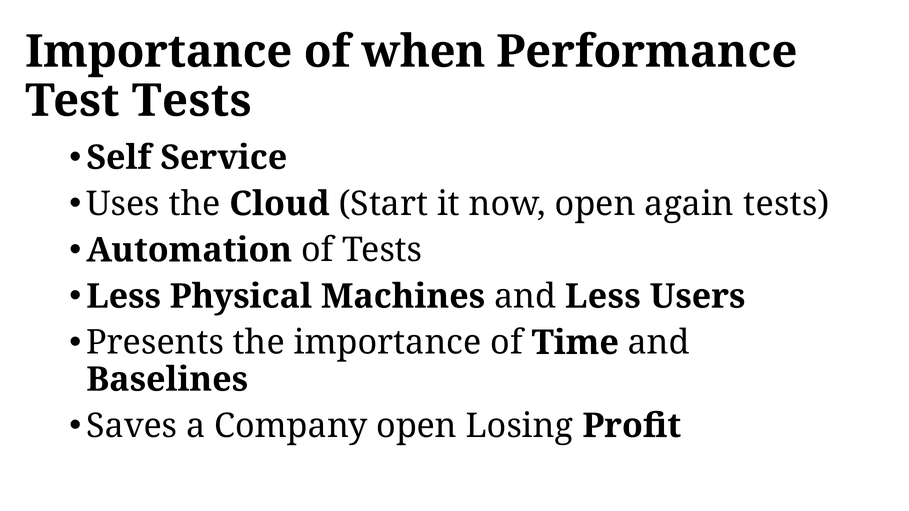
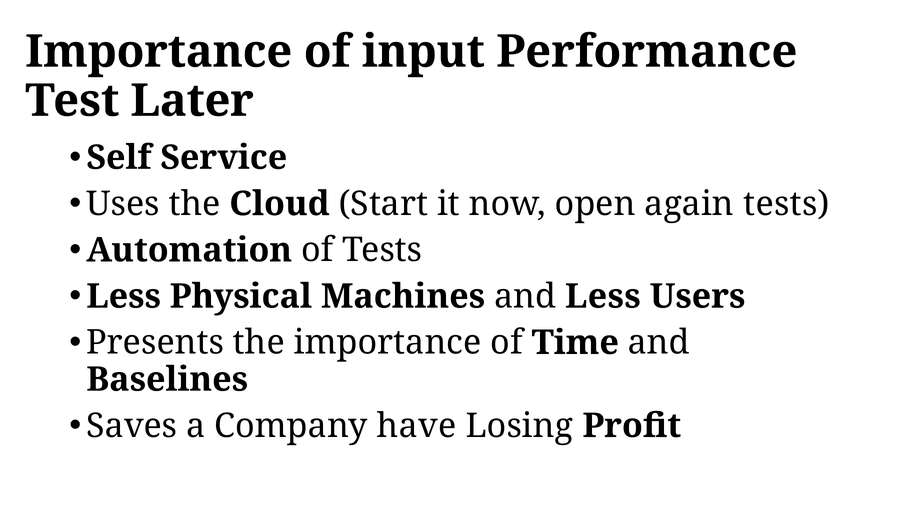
when: when -> input
Test Tests: Tests -> Later
Company open: open -> have
